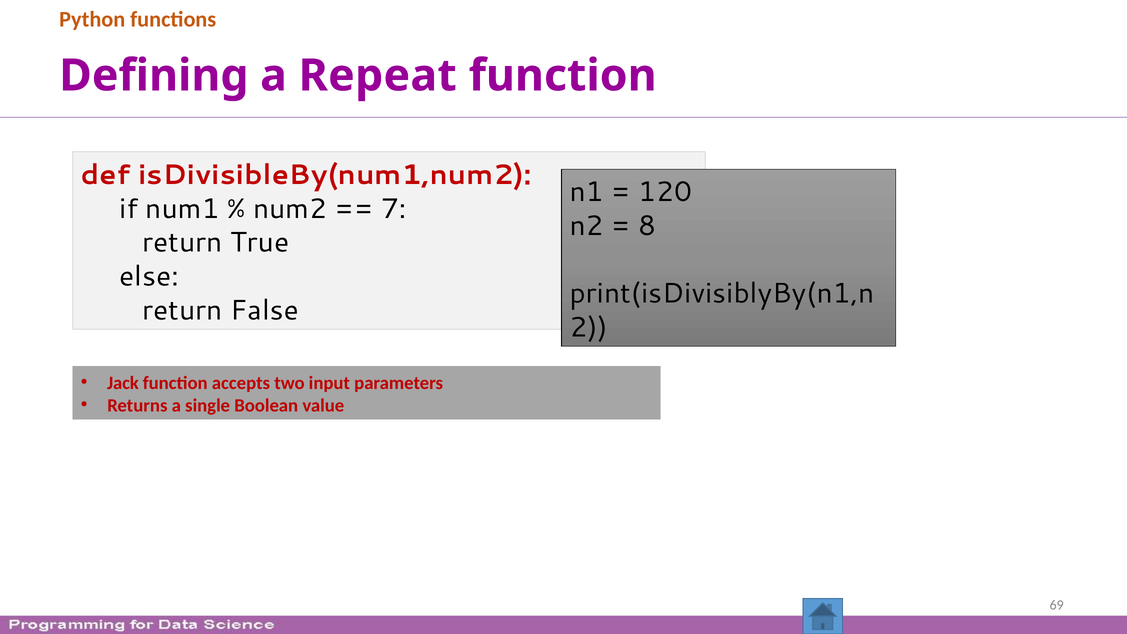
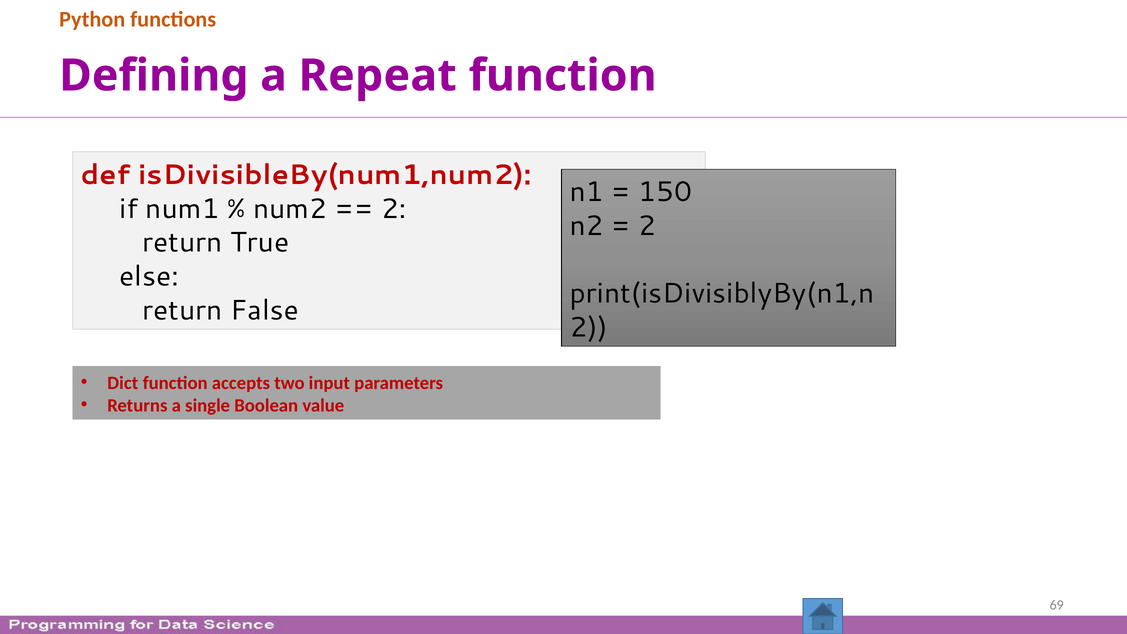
120: 120 -> 150
7 at (394, 209): 7 -> 2
8 at (647, 226): 8 -> 2
Jack: Jack -> Dict
